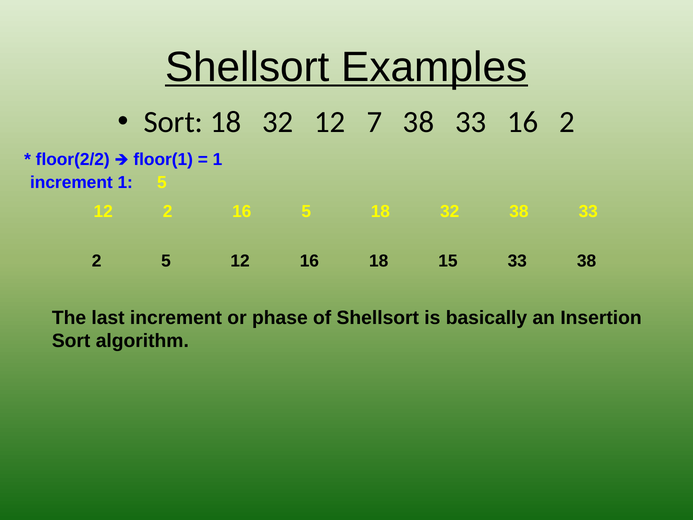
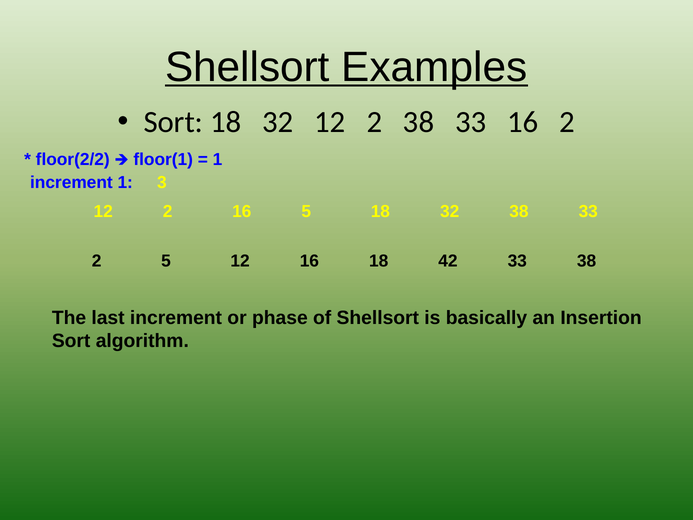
32 12 7: 7 -> 2
1 5: 5 -> 3
15: 15 -> 42
